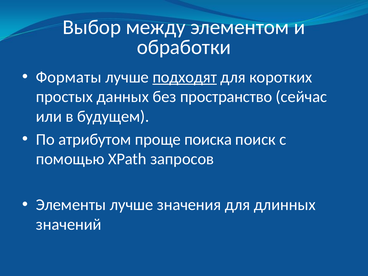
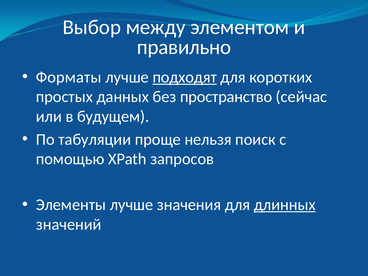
обработки: обработки -> правильно
атрибутом: атрибутом -> табуляции
поиска: поиска -> нельзя
длинных underline: none -> present
